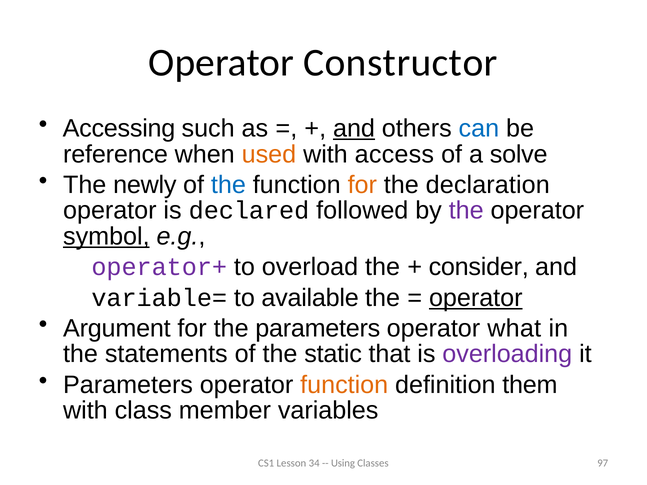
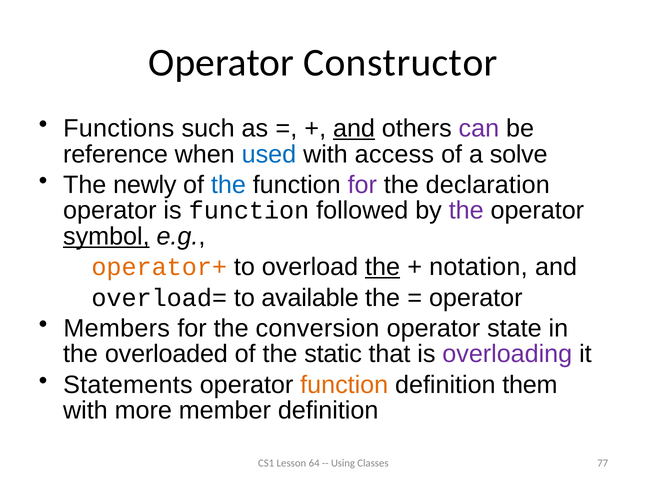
Accessing: Accessing -> Functions
can colour: blue -> purple
used colour: orange -> blue
for at (362, 185) colour: orange -> purple
is declared: declared -> function
operator+ colour: purple -> orange
the at (383, 267) underline: none -> present
consider: consider -> notation
variable=: variable= -> overload=
operator at (476, 298) underline: present -> none
Argument: Argument -> Members
the parameters: parameters -> conversion
what: what -> state
statements: statements -> overloaded
Parameters at (128, 385): Parameters -> Statements
class: class -> more
member variables: variables -> definition
34: 34 -> 64
97: 97 -> 77
